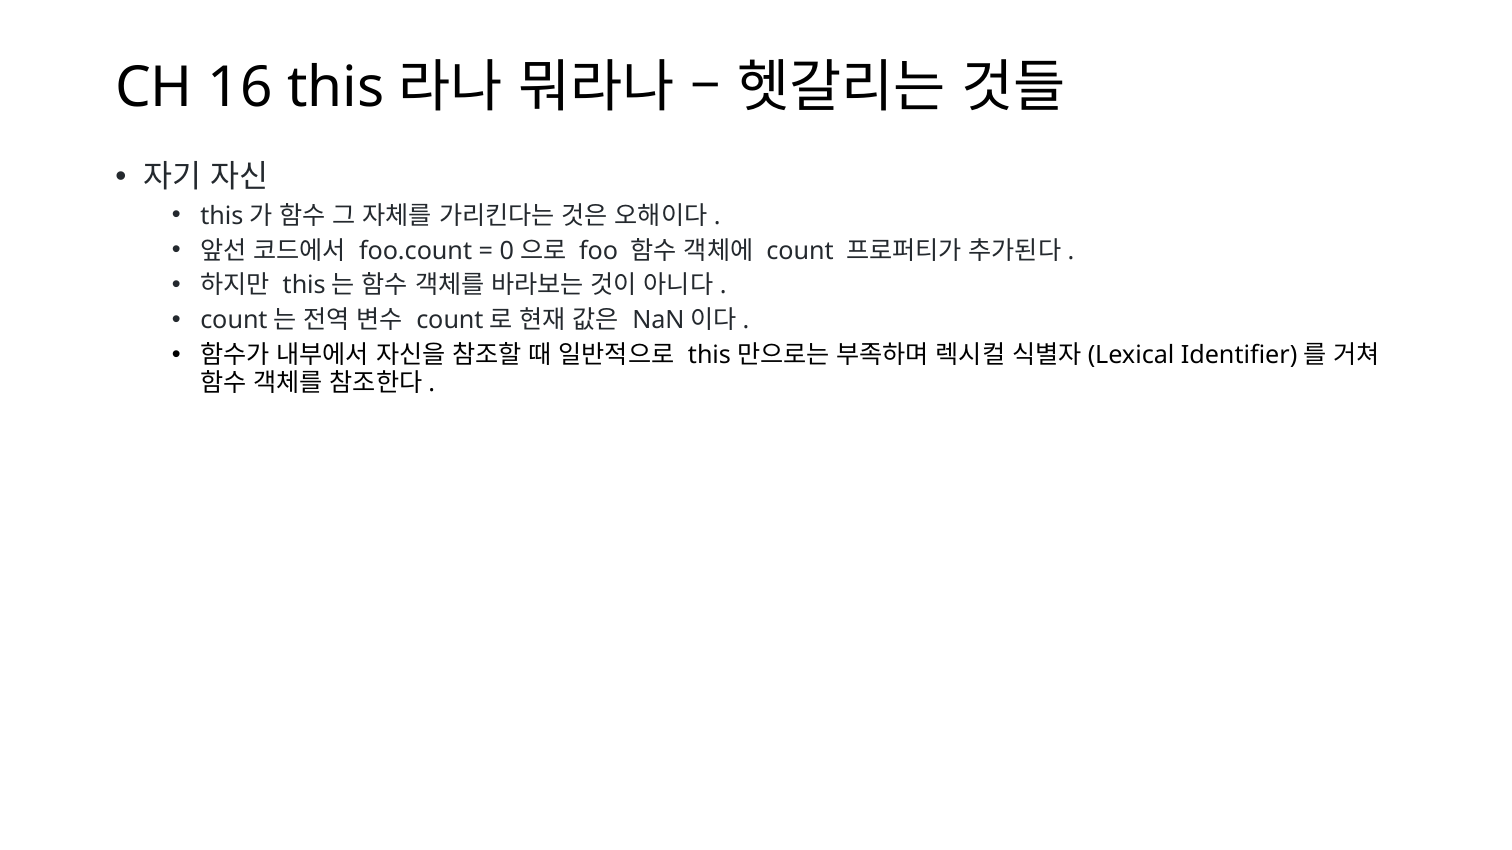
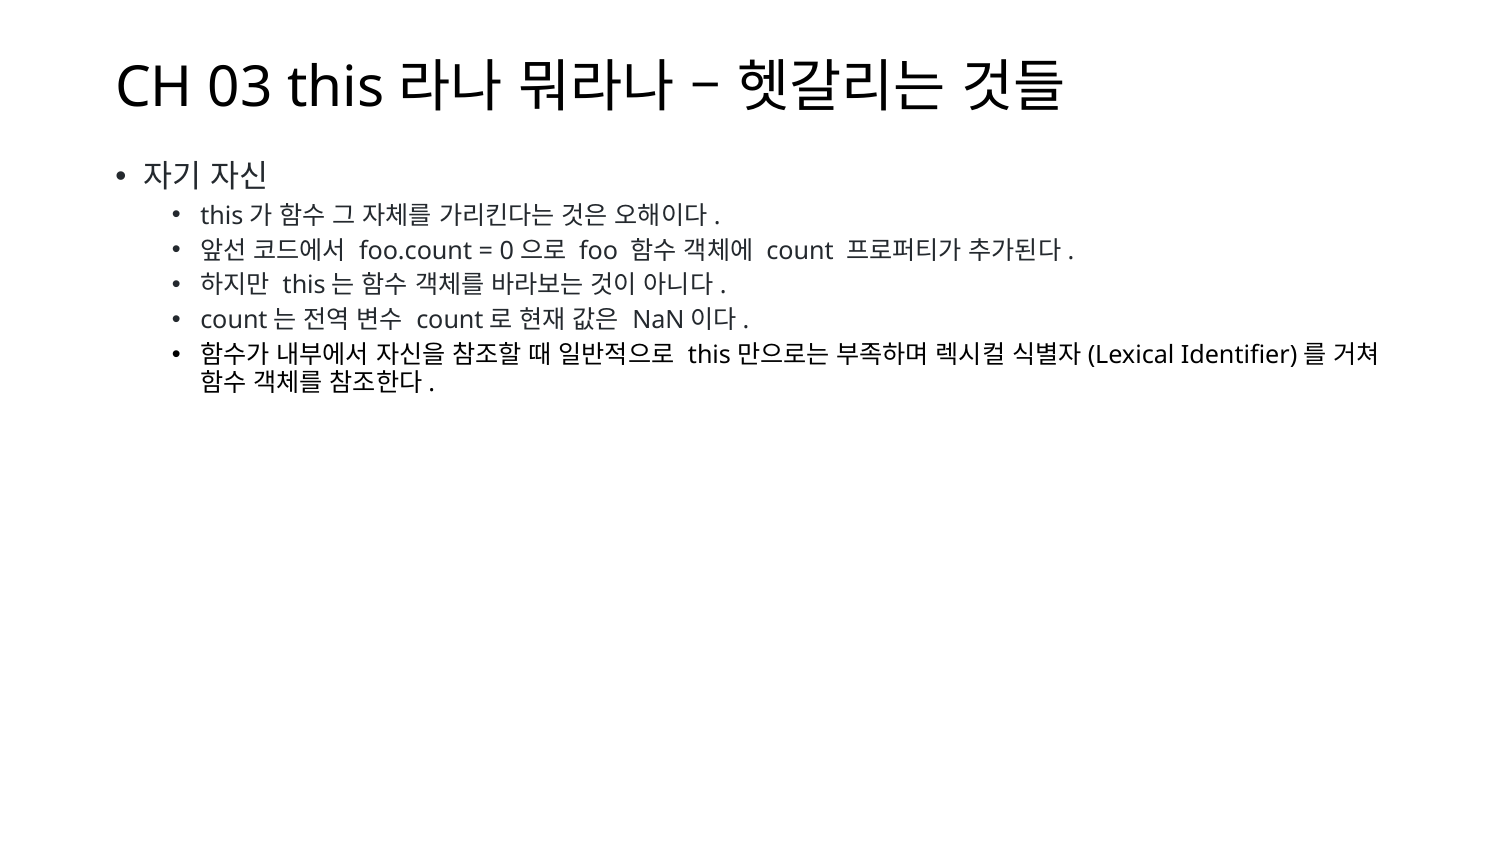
16: 16 -> 03
